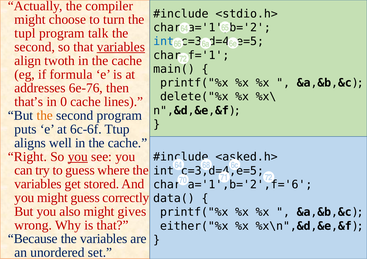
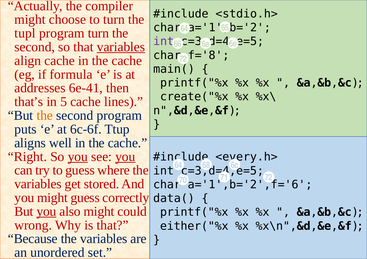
program talk: talk -> turn
int at (164, 41) colour: blue -> purple
f='1: f='1 -> f='8
align twoth: twoth -> cache
6e-76: 6e-76 -> 6e-41
delete("%x: delete("%x -> create("%x
0: 0 -> 5
you at (125, 156) underline: none -> present
<asked.h>: <asked.h> -> <every.h>
you at (46, 211) underline: none -> present
gives: gives -> could
